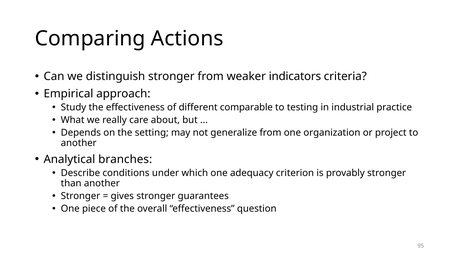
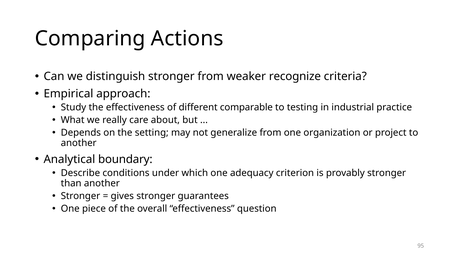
indicators: indicators -> recognize
branches: branches -> boundary
